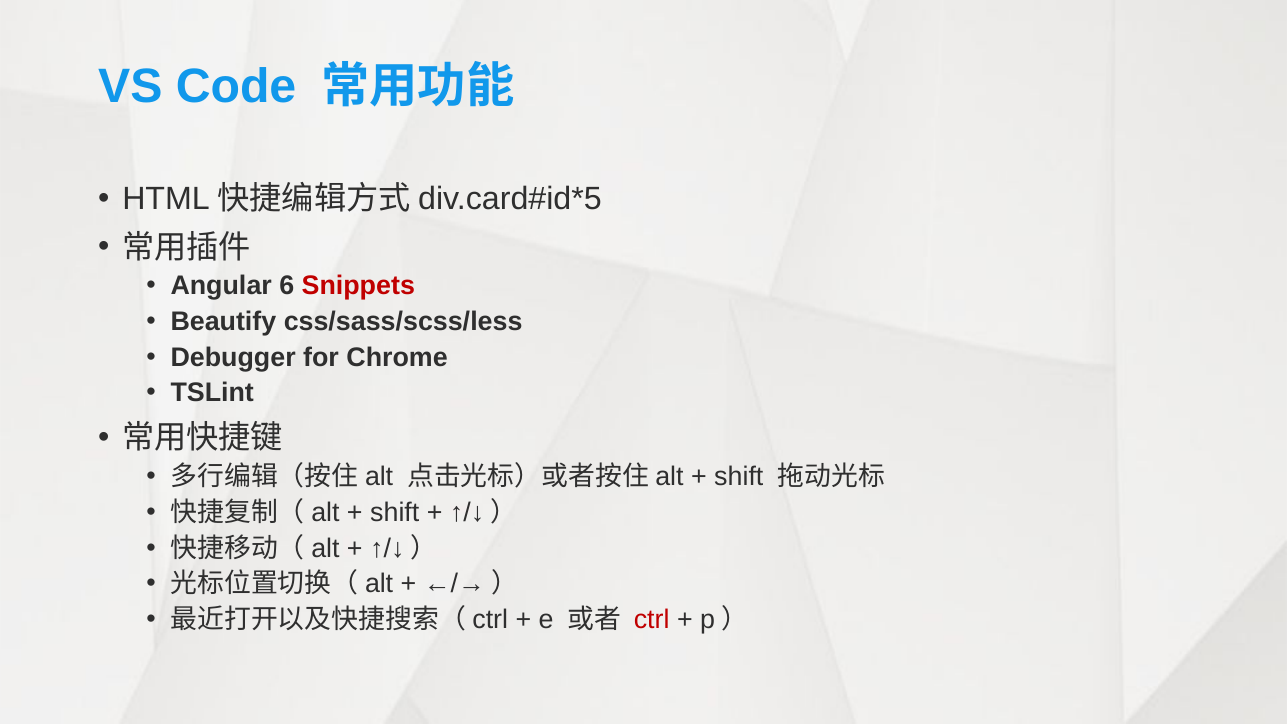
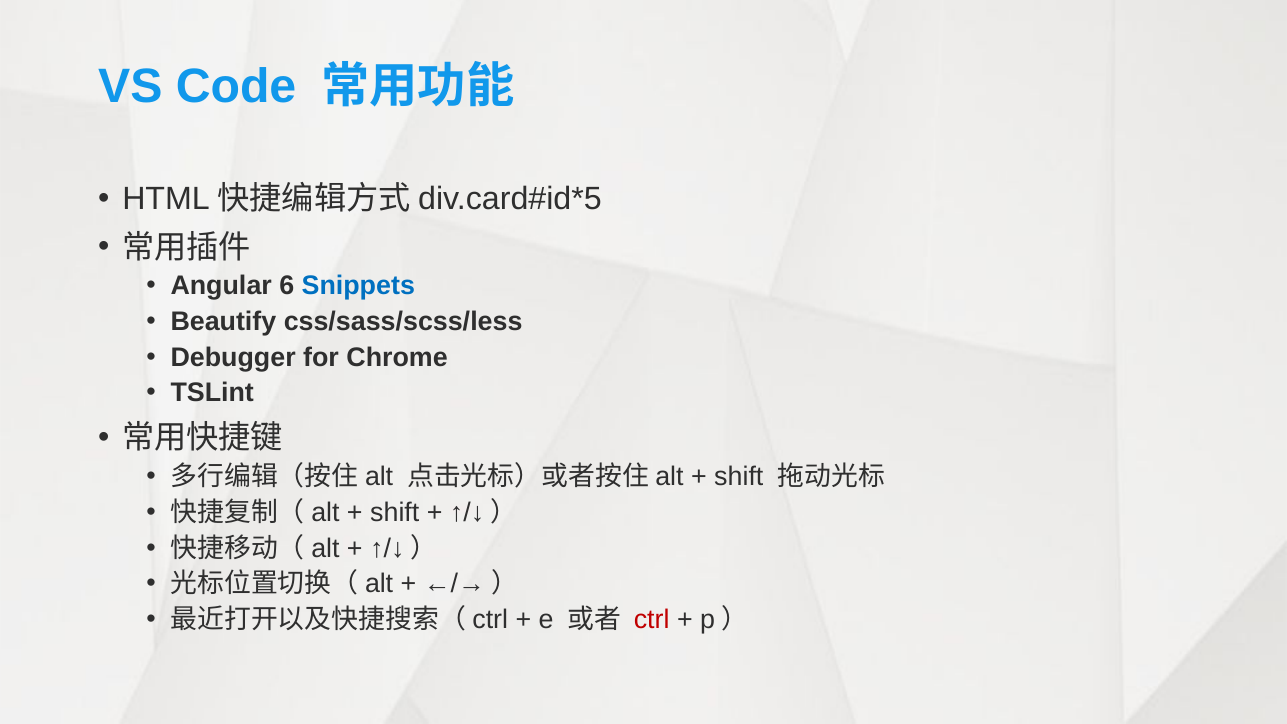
Snippets colour: red -> blue
